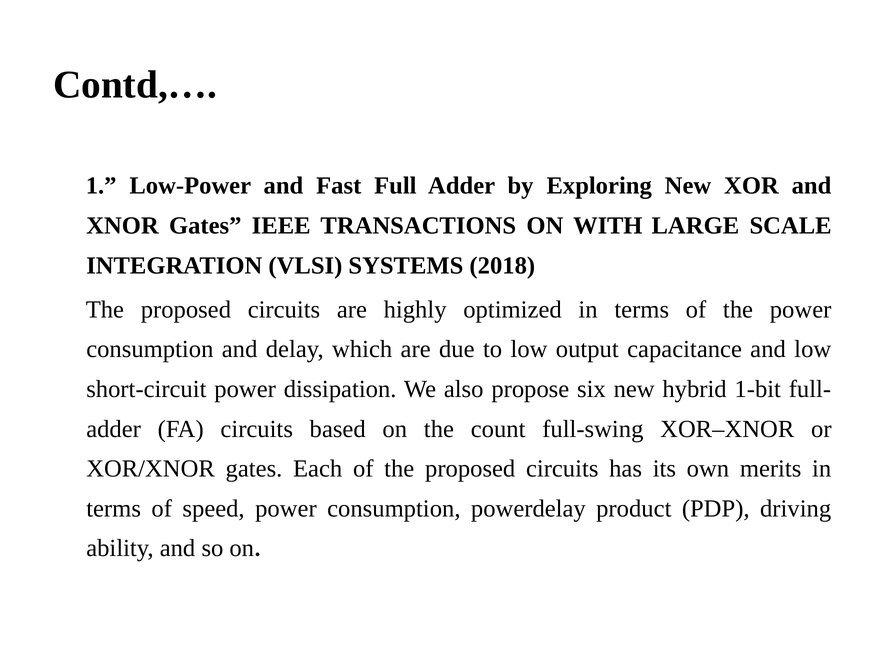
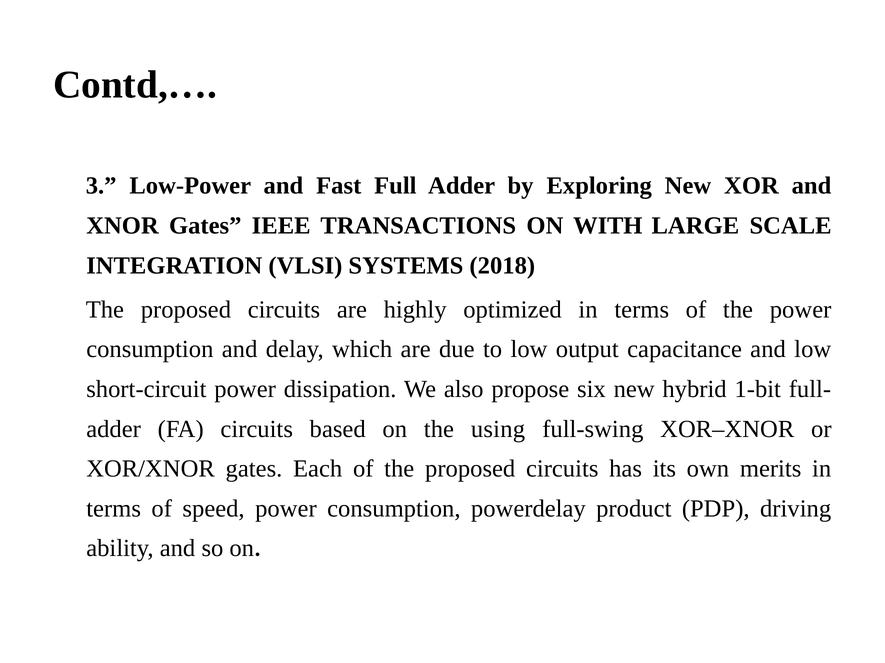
1: 1 -> 3
count: count -> using
